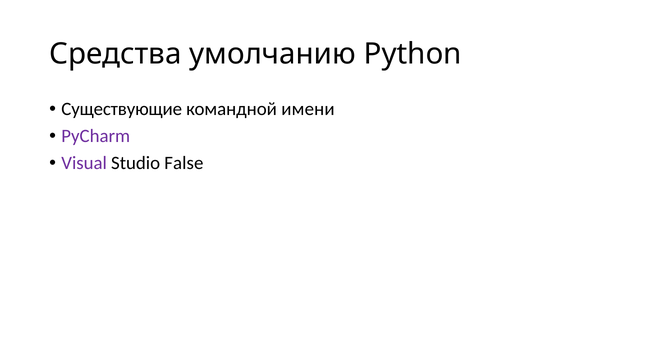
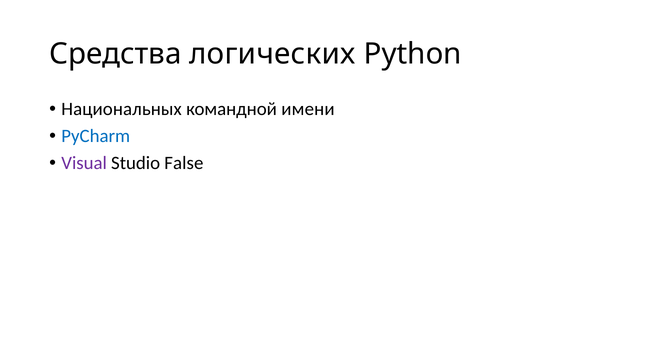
умолчанию: умолчанию -> логических
Существующие: Существующие -> Национальных
PyCharm colour: purple -> blue
